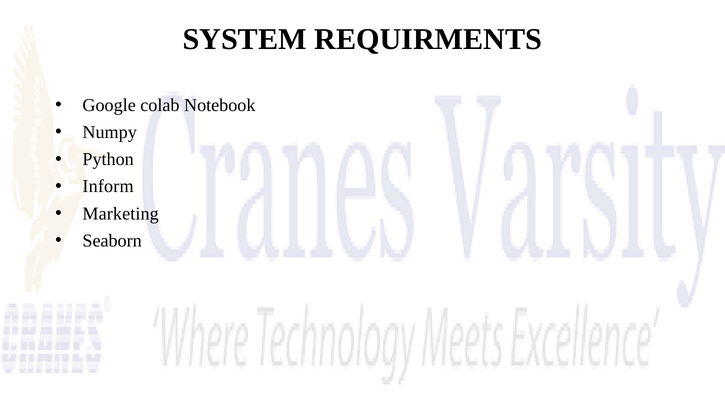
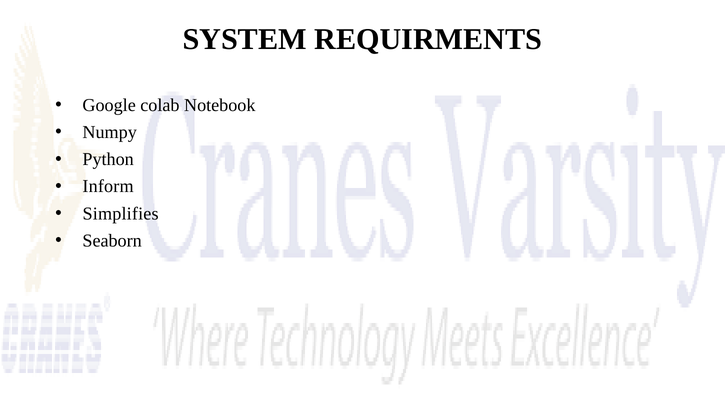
Marketing: Marketing -> Simplifies
